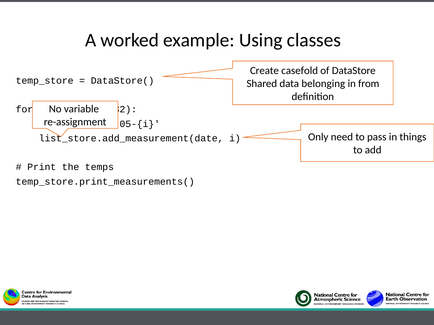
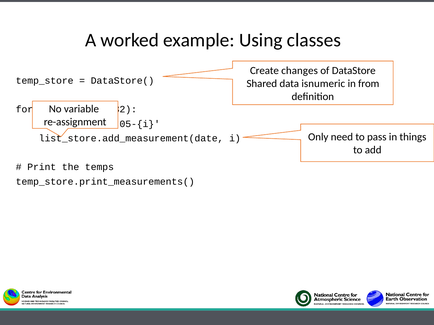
casefold: casefold -> changes
belonging: belonging -> isnumeric
